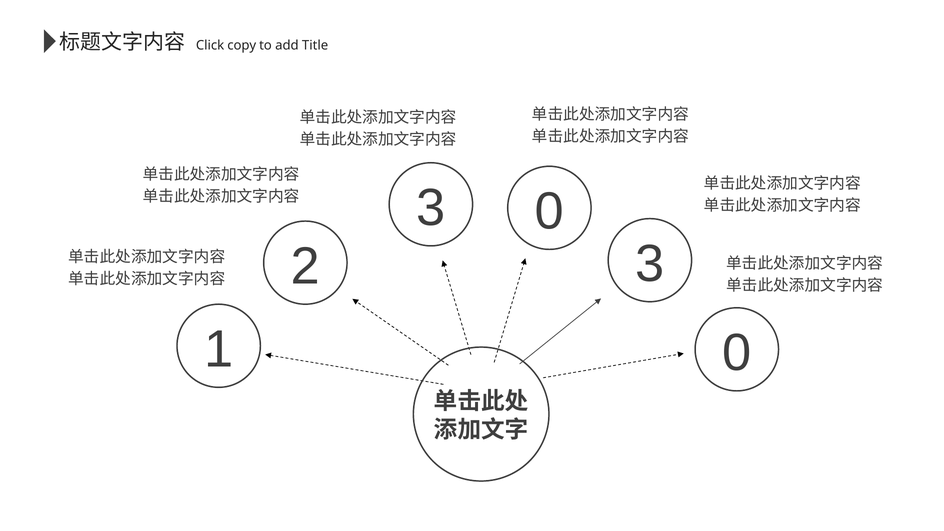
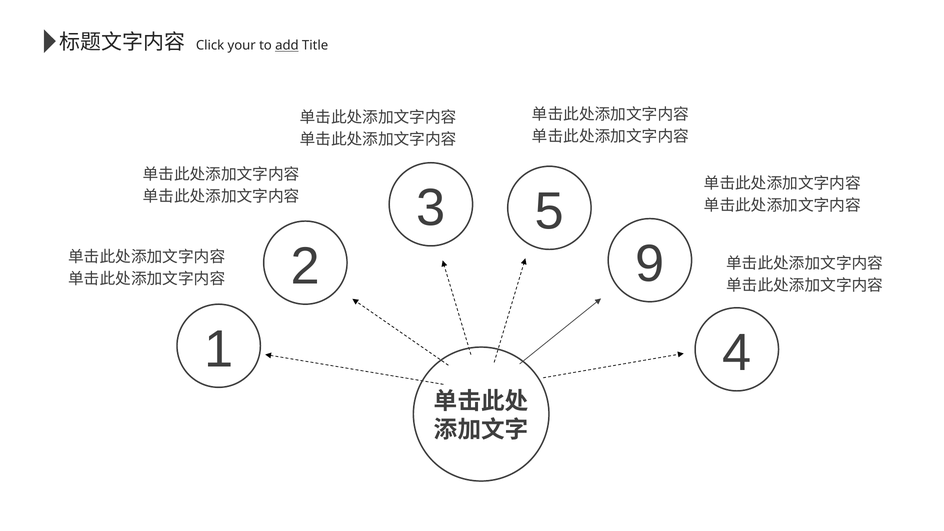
copy: copy -> your
add underline: none -> present
3 0: 0 -> 5
2 3: 3 -> 9
1 0: 0 -> 4
